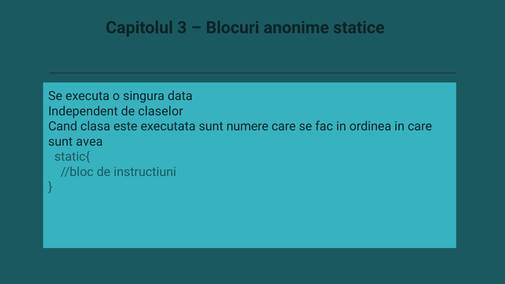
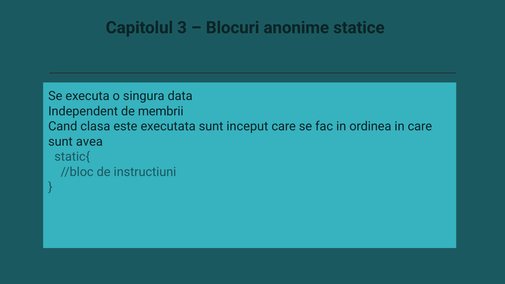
claselor: claselor -> membrii
numere: numere -> inceput
